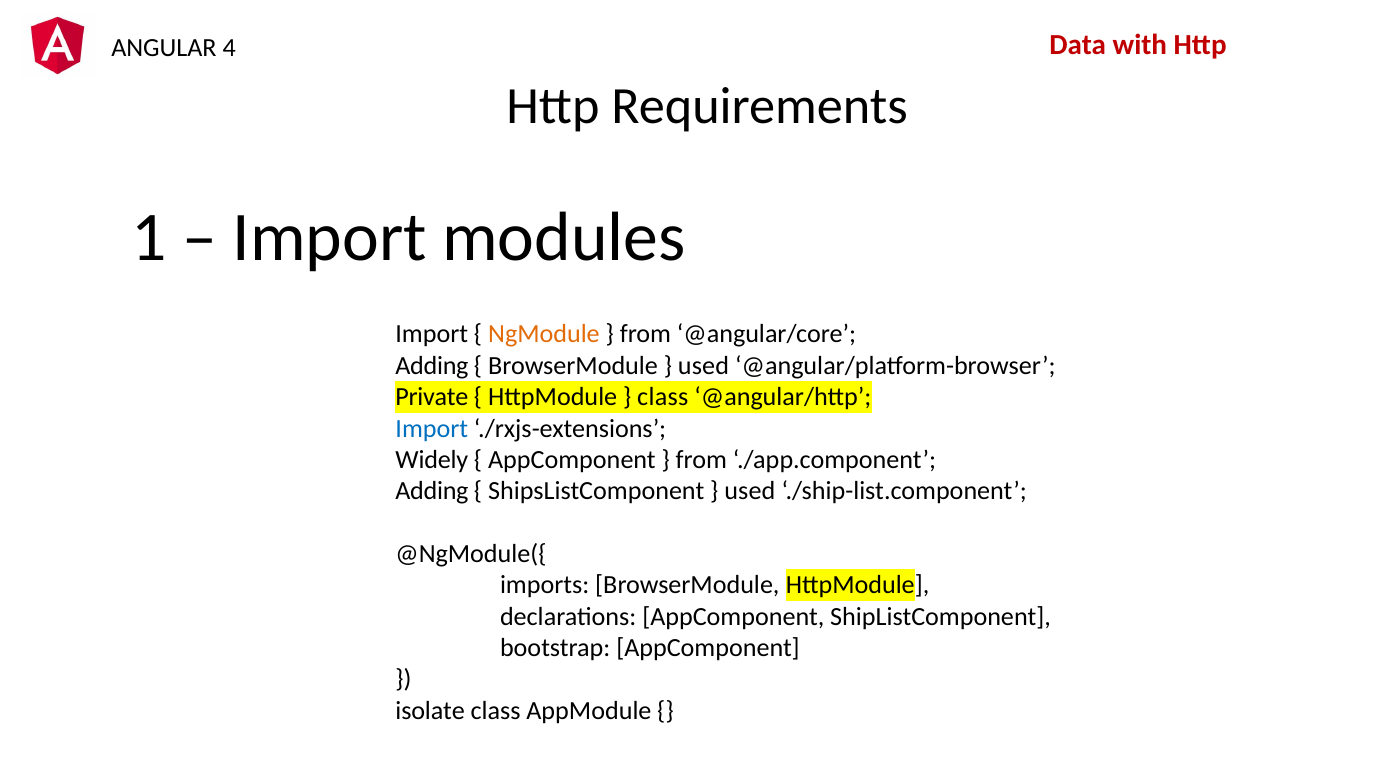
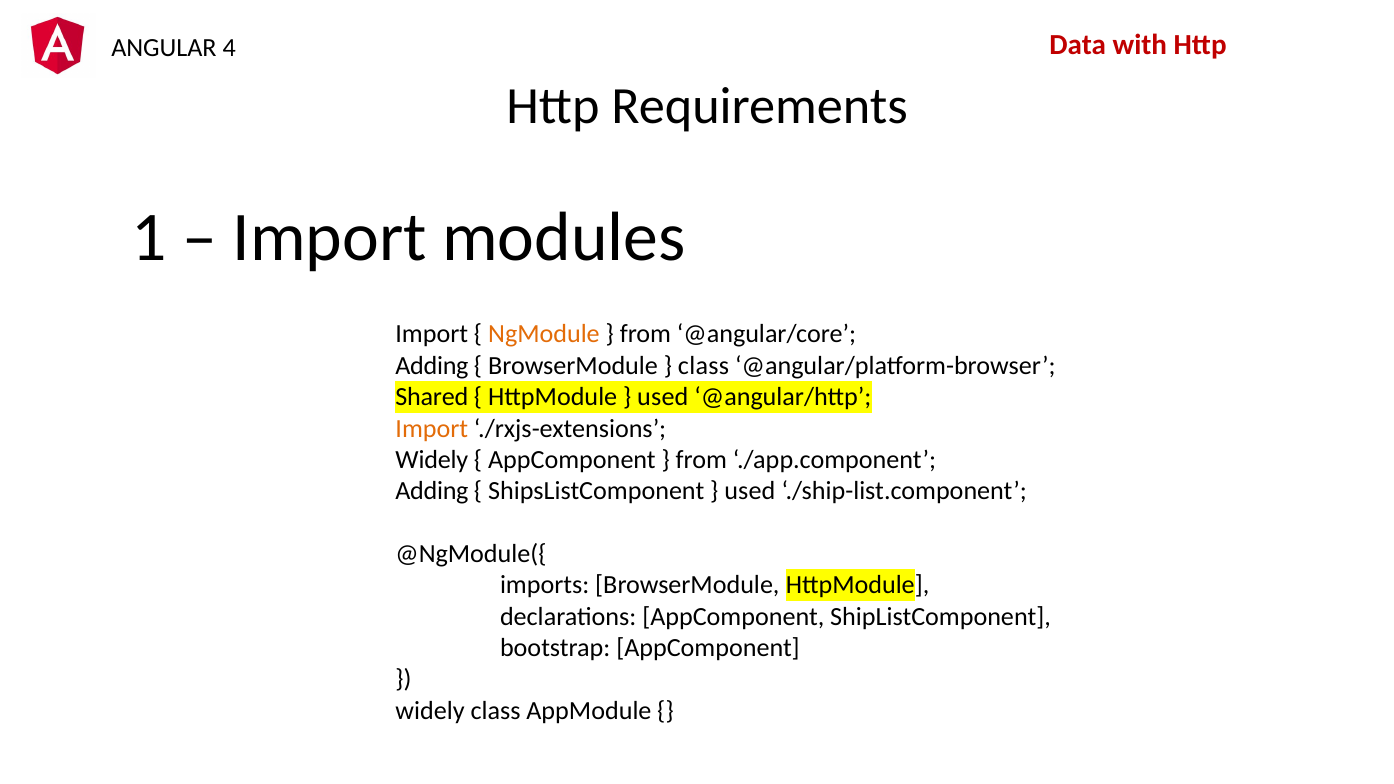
used at (704, 366): used -> class
Private: Private -> Shared
class at (663, 397): class -> used
Import at (432, 429) colour: blue -> orange
isolate at (430, 711): isolate -> widely
